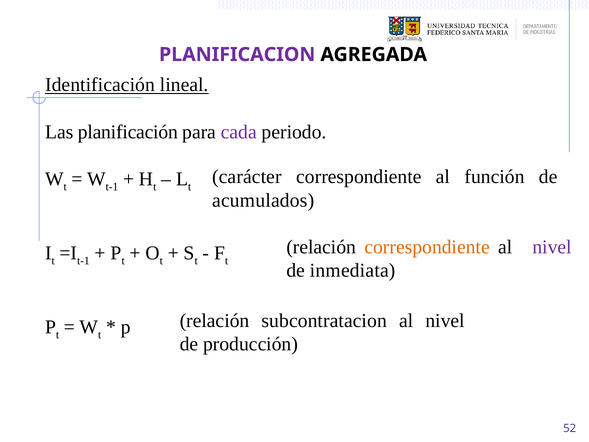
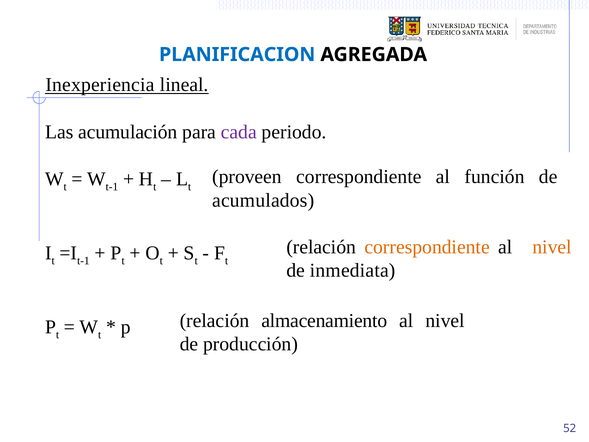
PLANIFICACION colour: purple -> blue
Identificación: Identificación -> Inexperiencia
planificación: planificación -> acumulación
carácter: carácter -> proveen
nivel at (552, 247) colour: purple -> orange
subcontratacion: subcontratacion -> almacenamiento
